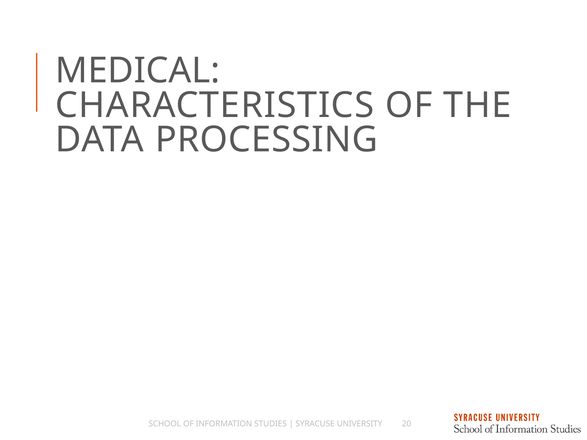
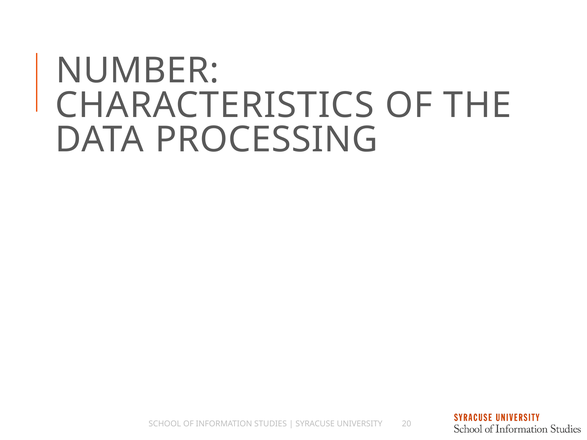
MEDICAL: MEDICAL -> NUMBER
